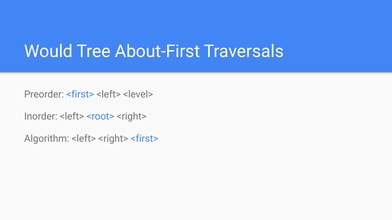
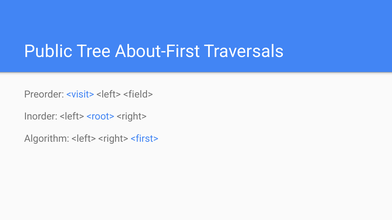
Would: Would -> Public
Preorder <first>: <first> -> <visit>
<level>: <level> -> <field>
